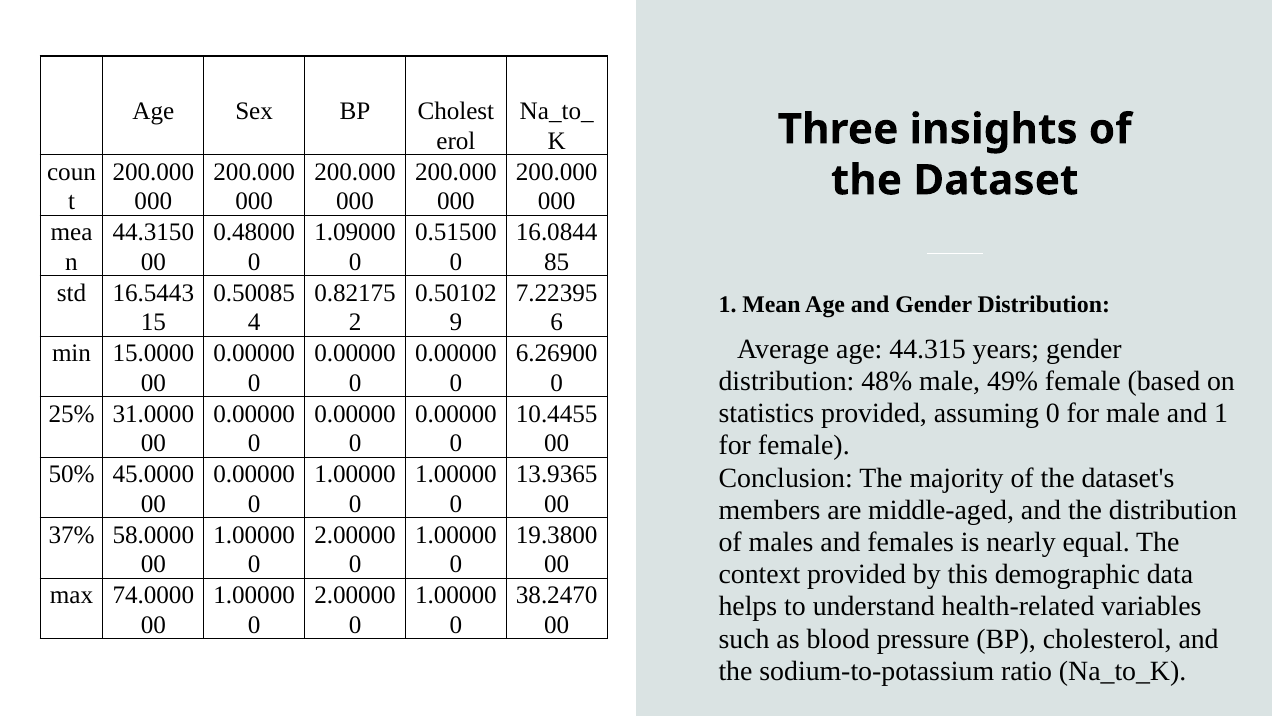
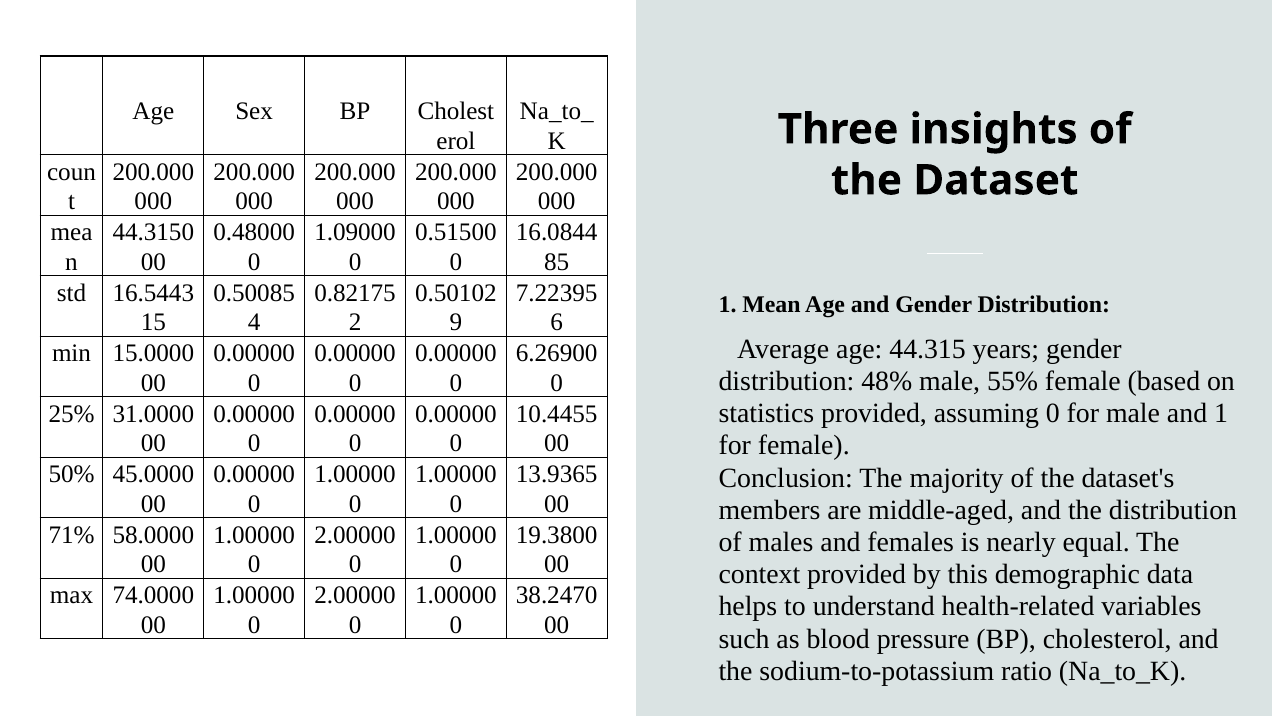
49%: 49% -> 55%
37%: 37% -> 71%
